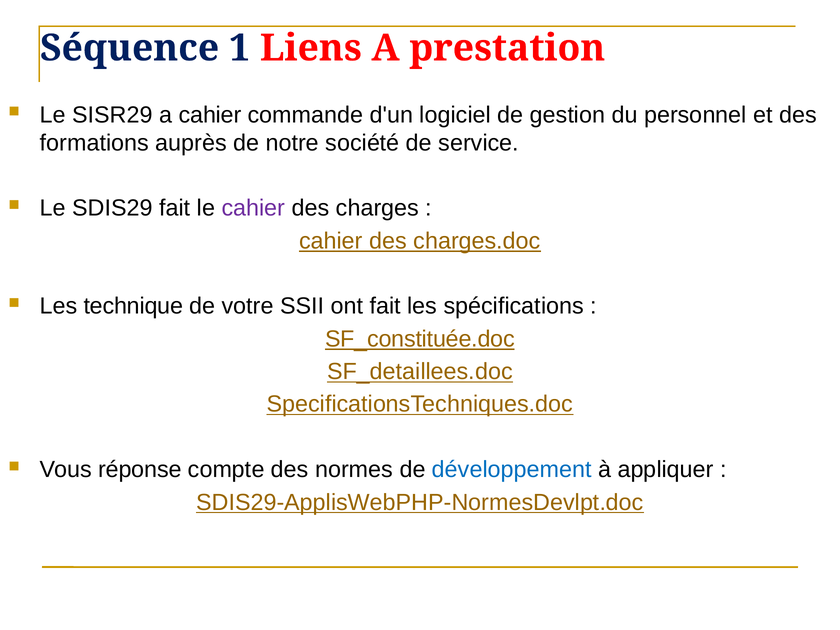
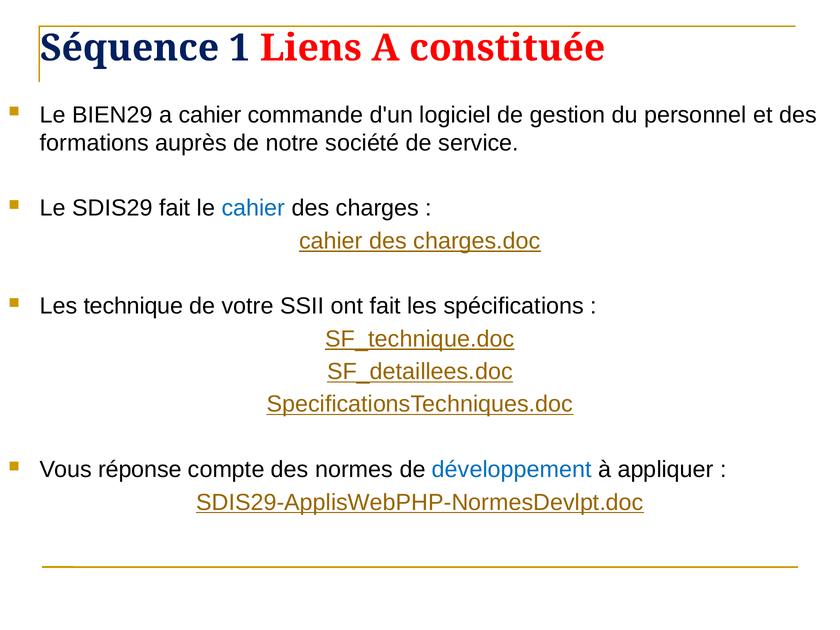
prestation: prestation -> constituée
SISR29: SISR29 -> BIEN29
cahier at (253, 208) colour: purple -> blue
SF_constituée.doc: SF_constituée.doc -> SF_technique.doc
